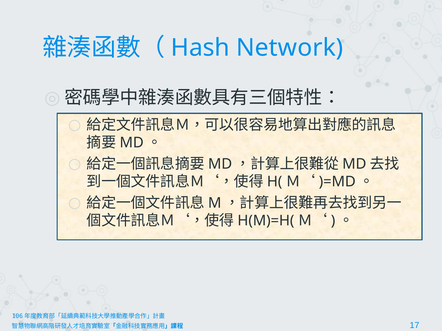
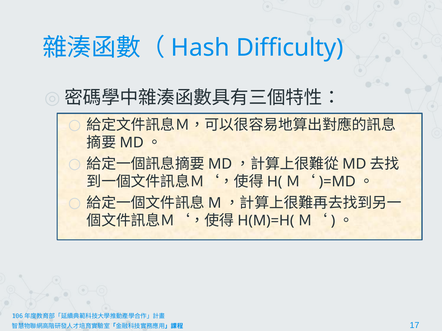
Network: Network -> Difficulty
